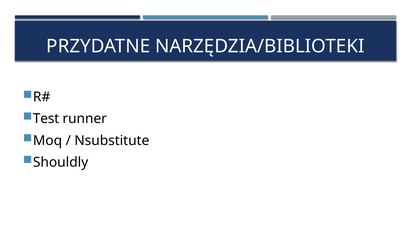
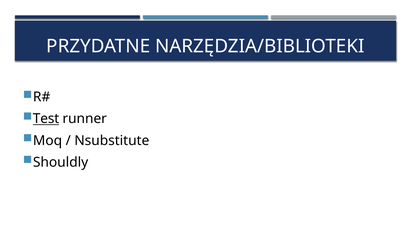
Test underline: none -> present
